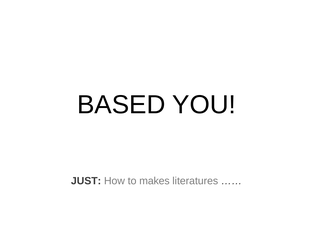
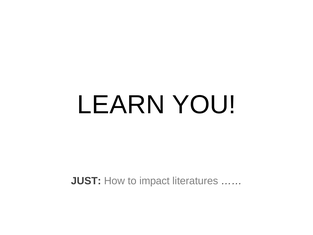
BASED: BASED -> LEARN
makes: makes -> impact
